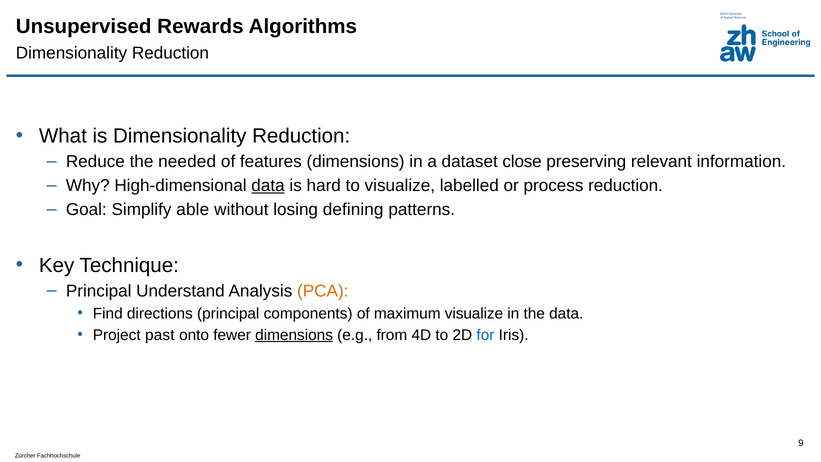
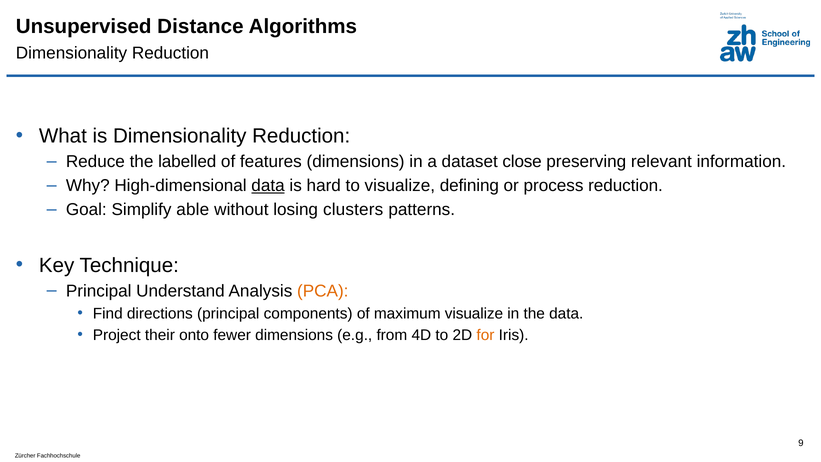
Rewards: Rewards -> Distance
needed: needed -> labelled
labelled: labelled -> defining
defining: defining -> clusters
past: past -> their
dimensions at (294, 335) underline: present -> none
for colour: blue -> orange
